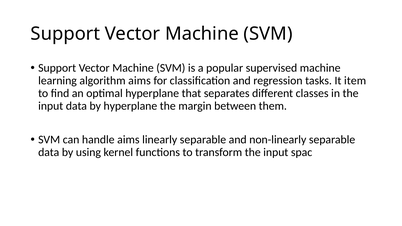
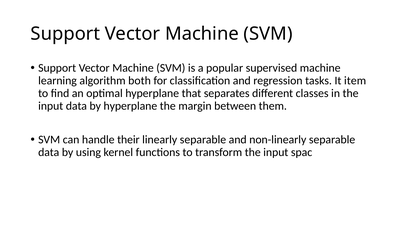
algorithm aims: aims -> both
handle aims: aims -> their
